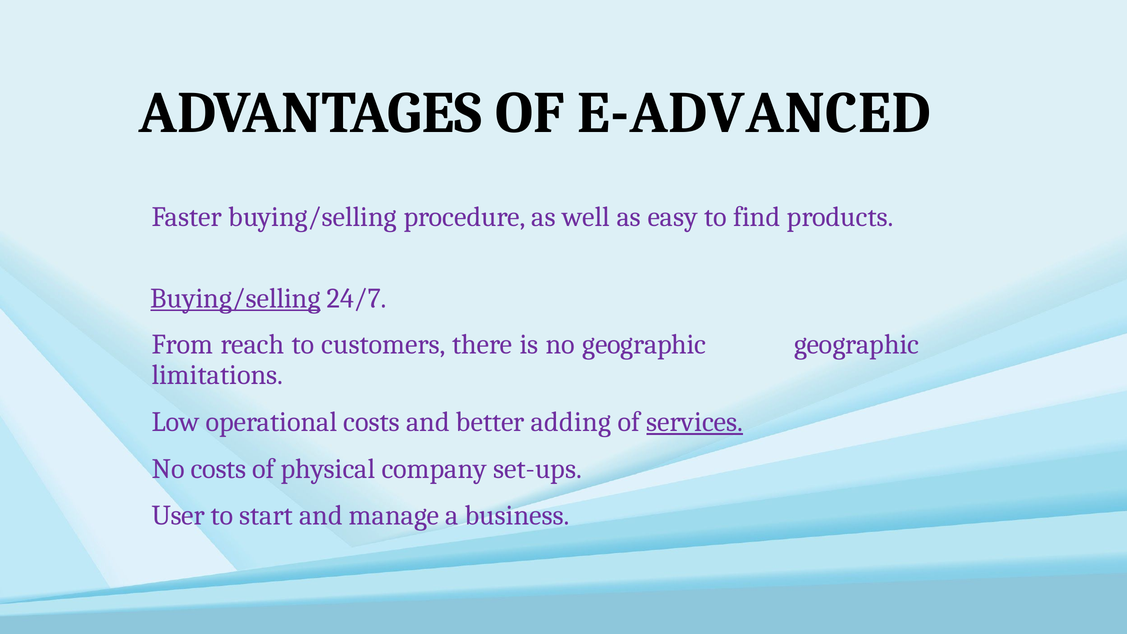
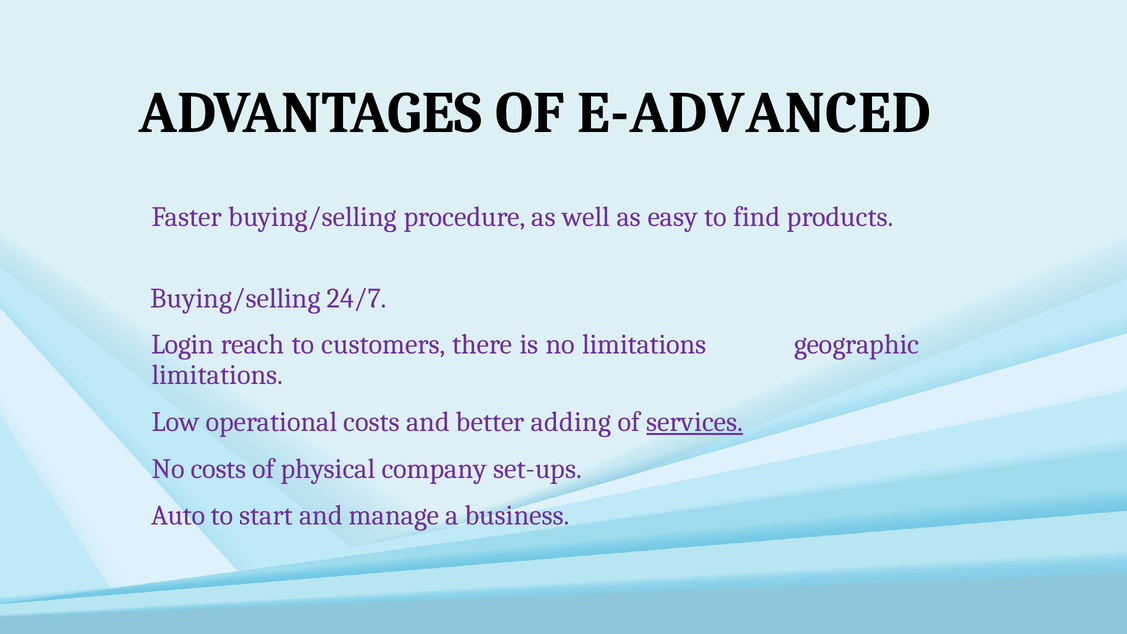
Buying/selling at (236, 298) underline: present -> none
From: From -> Login
no geographic: geographic -> limitations
User: User -> Auto
